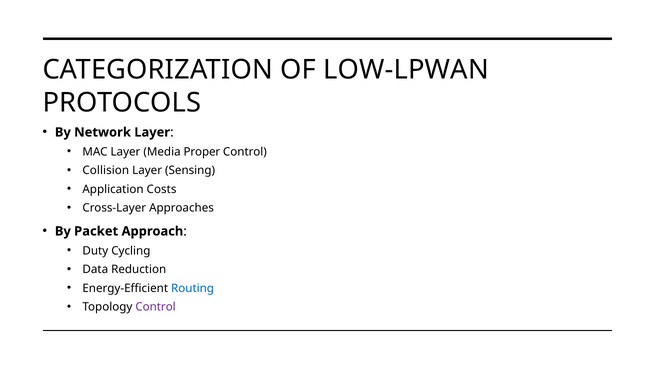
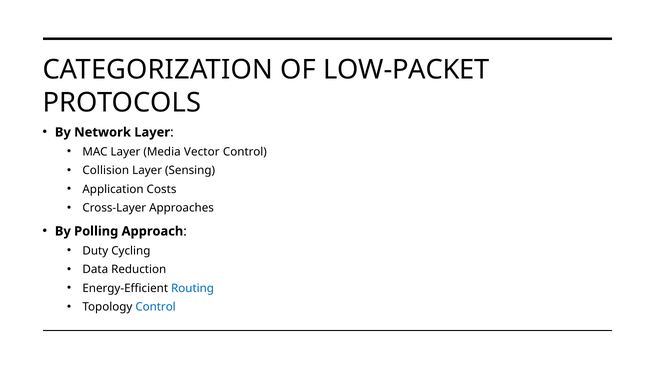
LOW-LPWAN: LOW-LPWAN -> LOW-PACKET
Proper: Proper -> Vector
Packet: Packet -> Polling
Control at (156, 306) colour: purple -> blue
